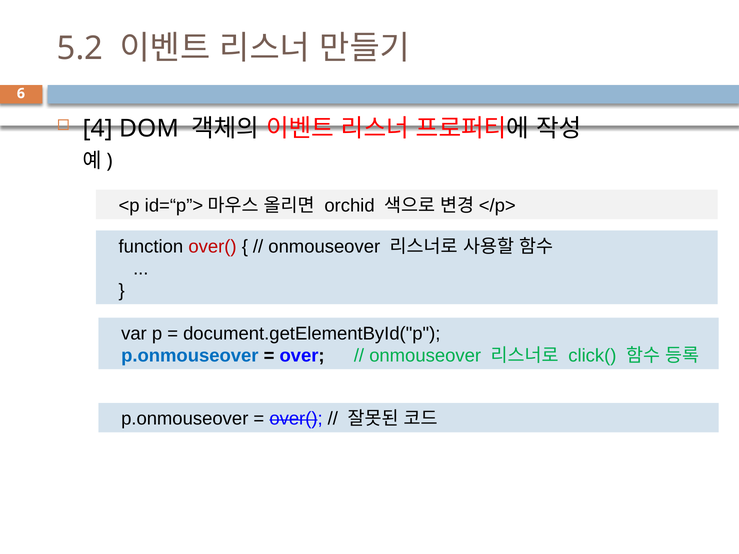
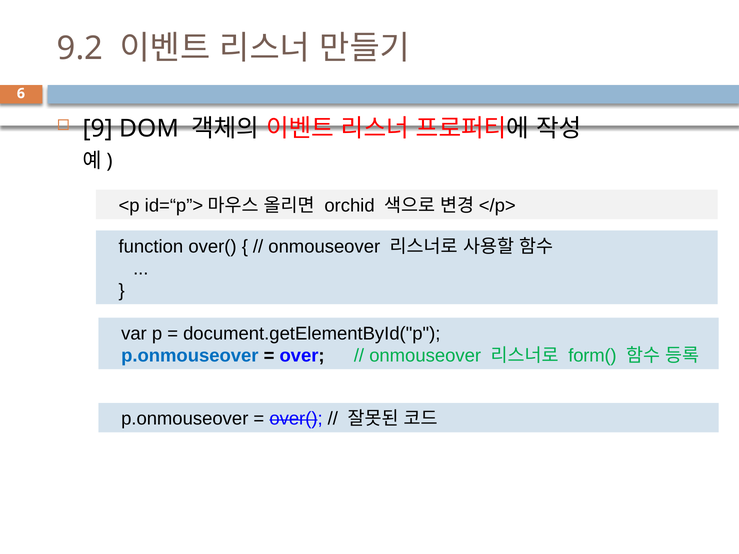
5.2: 5.2 -> 9.2
4: 4 -> 9
over( at (213, 247) colour: red -> black
click(: click( -> form(
